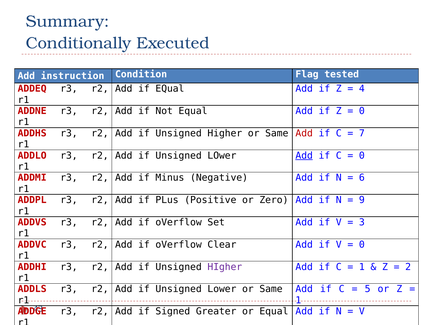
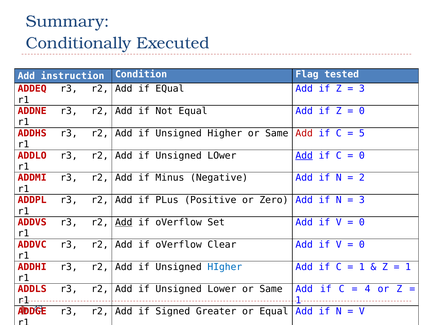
4 at (362, 89): 4 -> 3
7: 7 -> 5
6: 6 -> 2
9 at (362, 200): 9 -> 3
Add at (124, 222) underline: none -> present
3 at (362, 222): 3 -> 0
HIgher at (225, 267) colour: purple -> blue
2 at (408, 267): 2 -> 1
5: 5 -> 4
